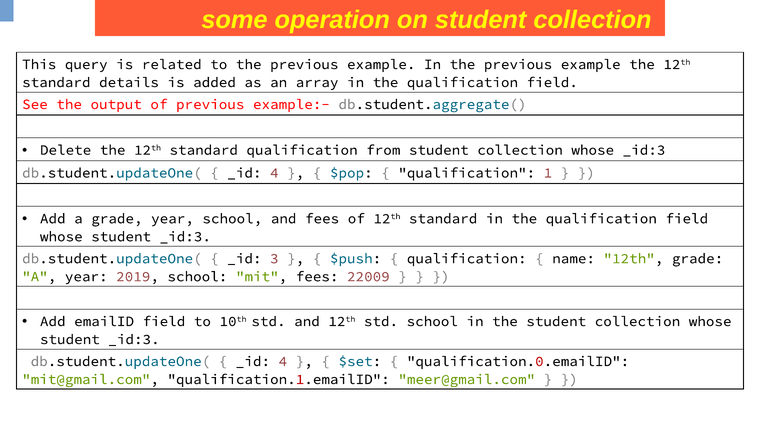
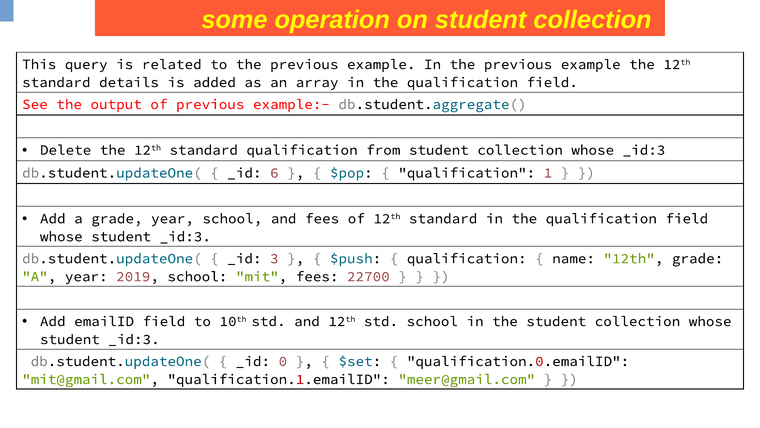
4 at (274, 173): 4 -> 6
22009: 22009 -> 22700
4 at (283, 361): 4 -> 0
